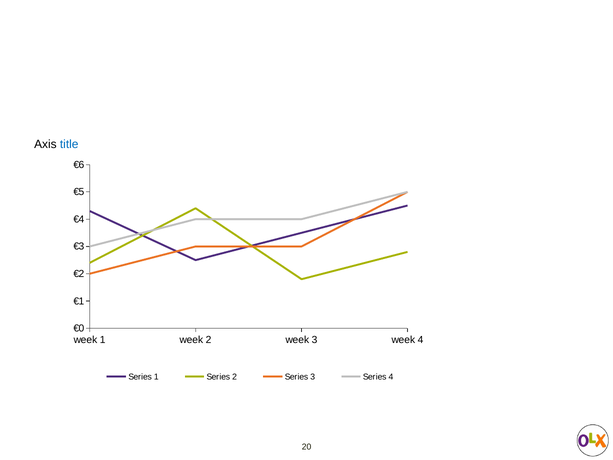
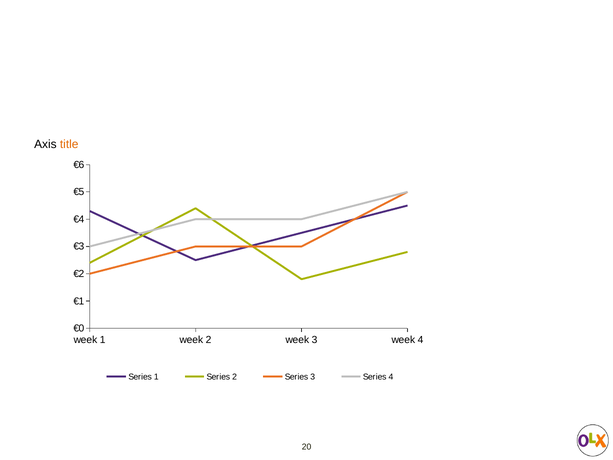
title colour: blue -> orange
